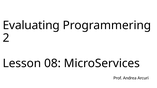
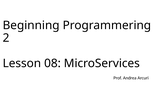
Evaluating: Evaluating -> Beginning
